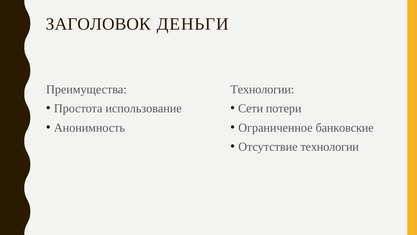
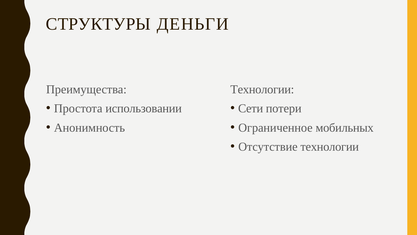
ЗАГОЛОВОК: ЗАГОЛОВОК -> СТРУКТУРЫ
использование: использование -> использовании
банковские: банковские -> мобильных
